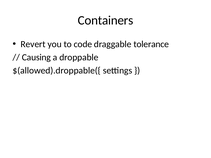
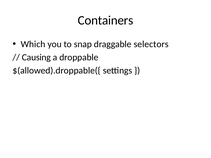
Revert: Revert -> Which
code: code -> snap
tolerance: tolerance -> selectors
